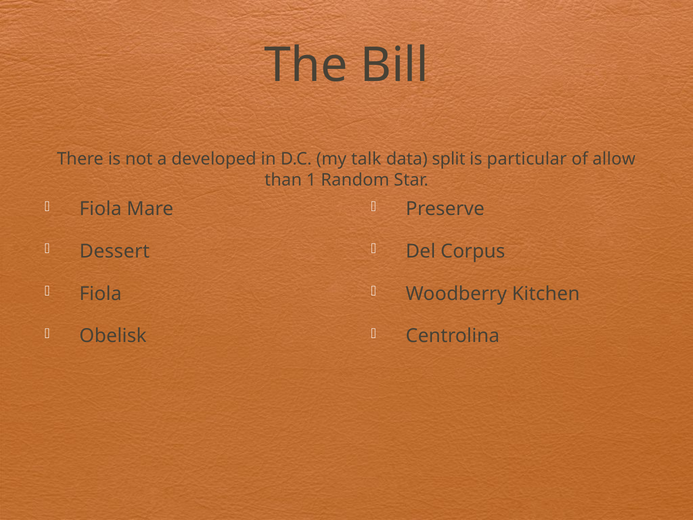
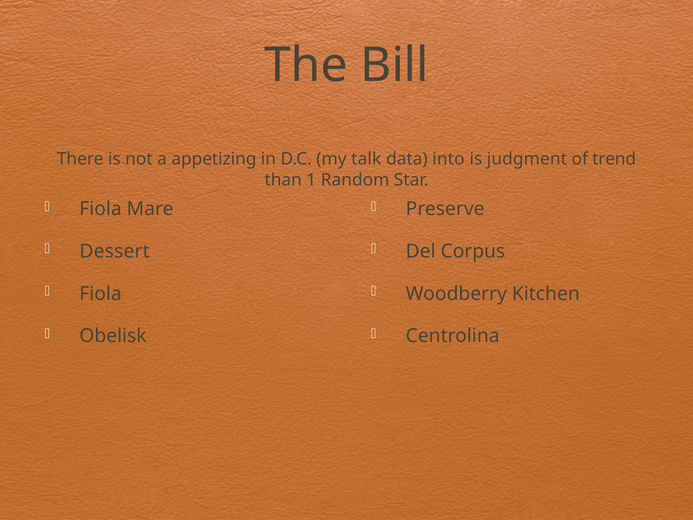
developed: developed -> appetizing
split: split -> into
particular: particular -> judgment
allow: allow -> trend
